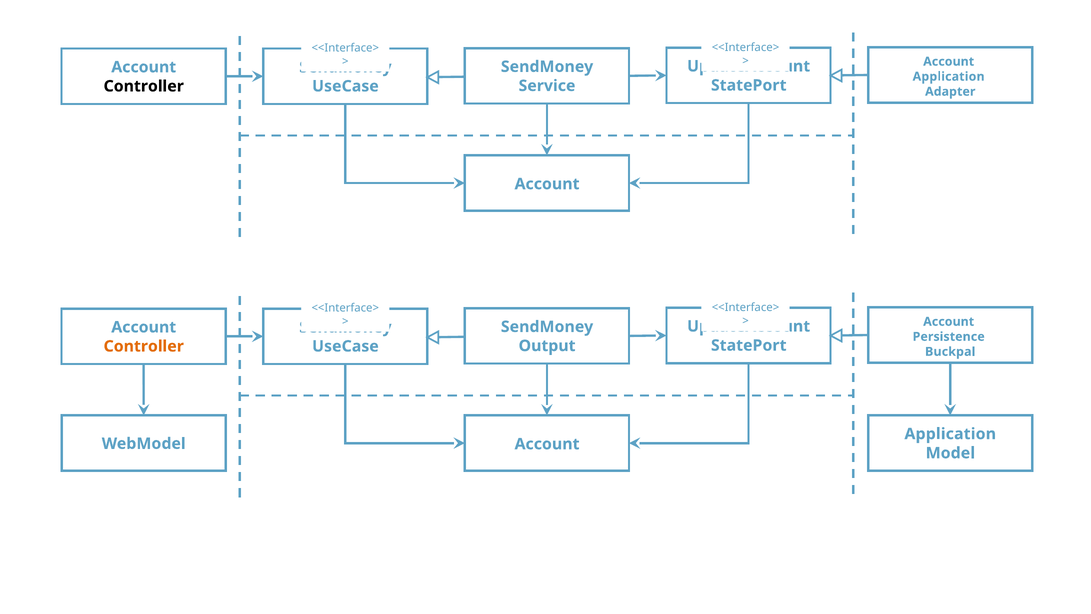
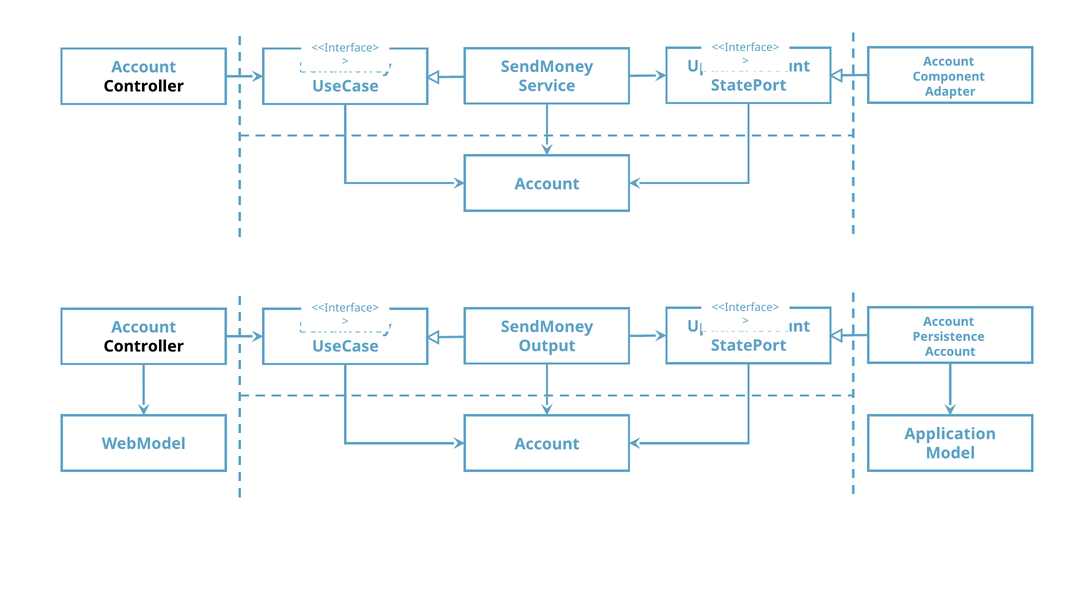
Application at (949, 77): Application -> Component
Controller at (144, 346) colour: orange -> black
Buckpal at (950, 352): Buckpal -> Account
